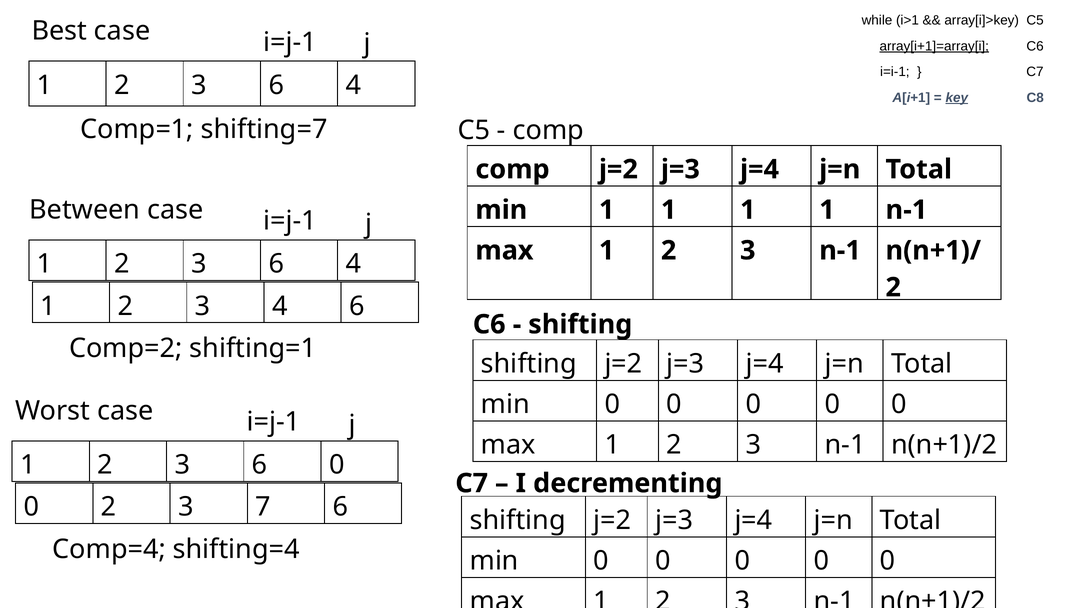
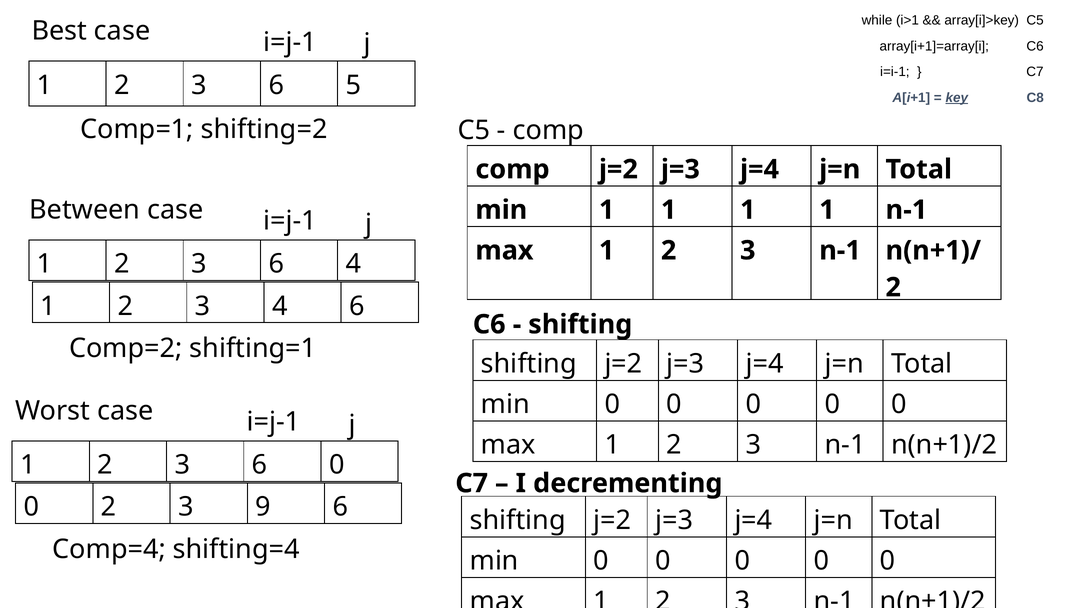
array[i+1]=array[i underline: present -> none
4 at (354, 85): 4 -> 5
shifting=7: shifting=7 -> shifting=2
7: 7 -> 9
